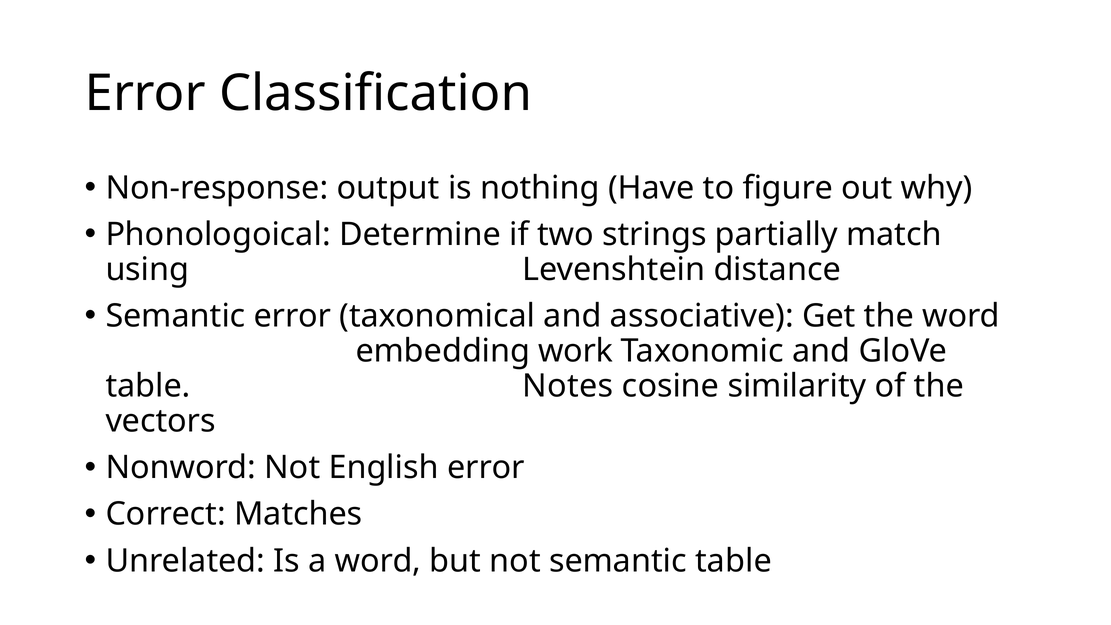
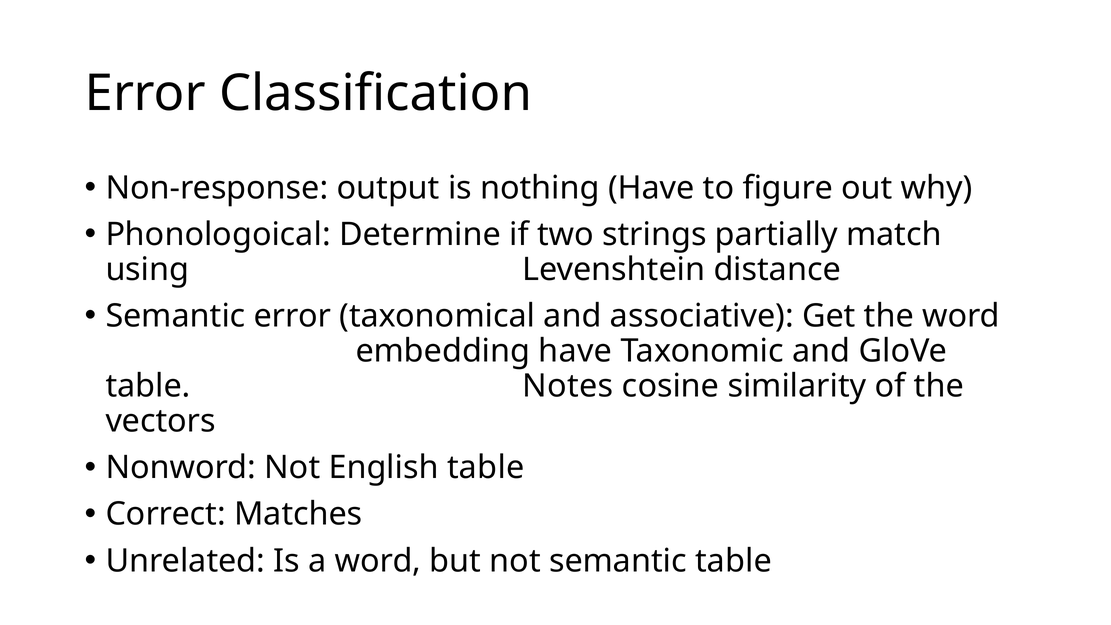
embedding work: work -> have
English error: error -> table
